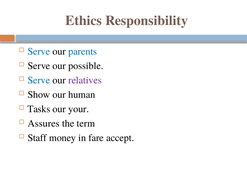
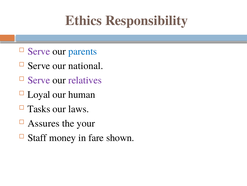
Serve at (39, 51) colour: blue -> purple
possible: possible -> national
Serve at (39, 80) colour: blue -> purple
Show: Show -> Loyal
your: your -> laws
term: term -> your
accept: accept -> shown
